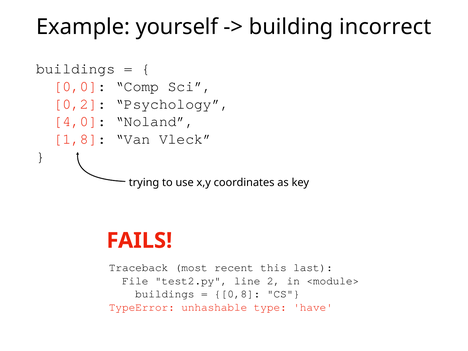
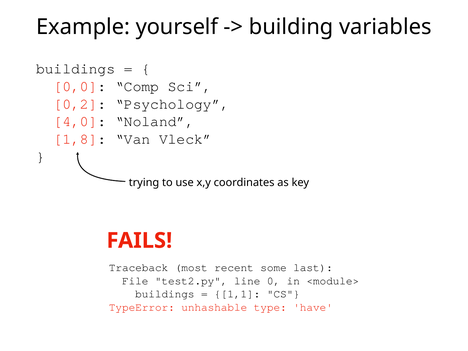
incorrect: incorrect -> variables
this: this -> some
2: 2 -> 0
0,8: 0,8 -> 1,1
